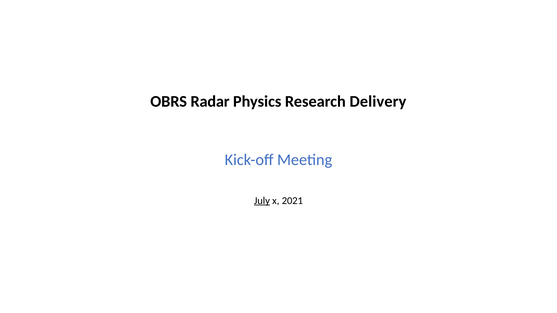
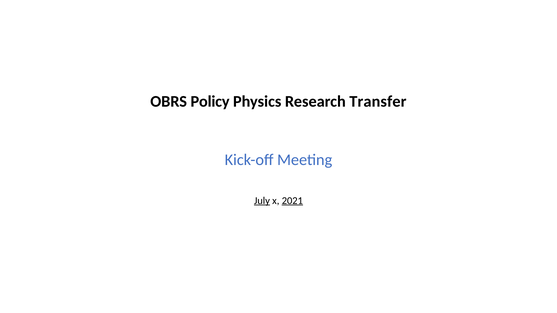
Radar: Radar -> Policy
Delivery: Delivery -> Transfer
2021 underline: none -> present
